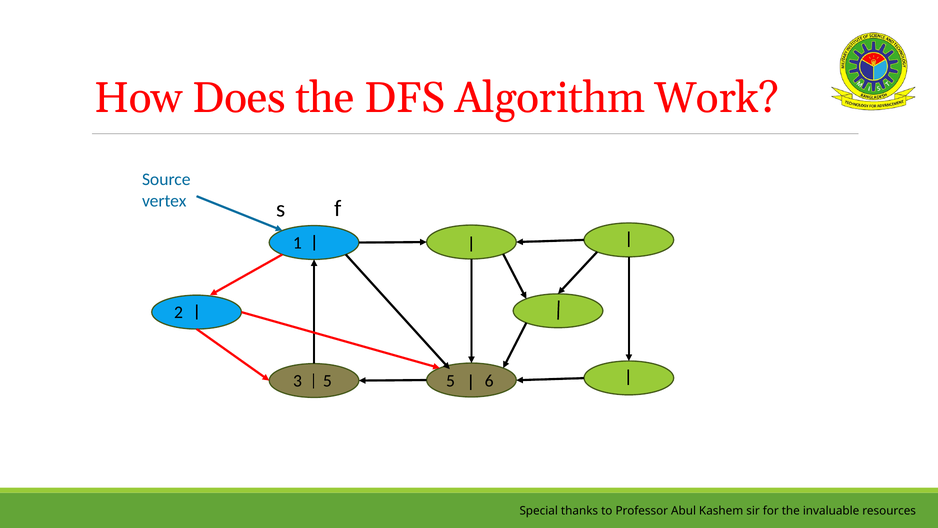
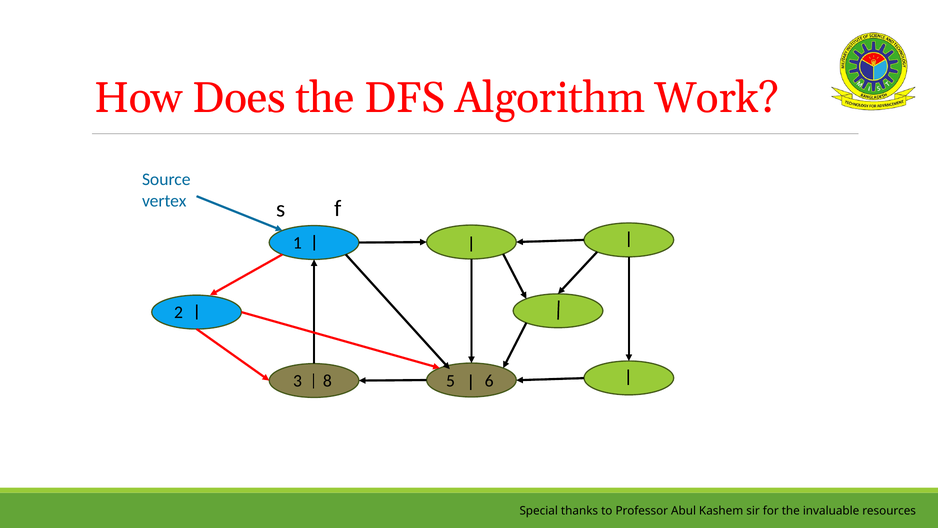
3 5: 5 -> 8
